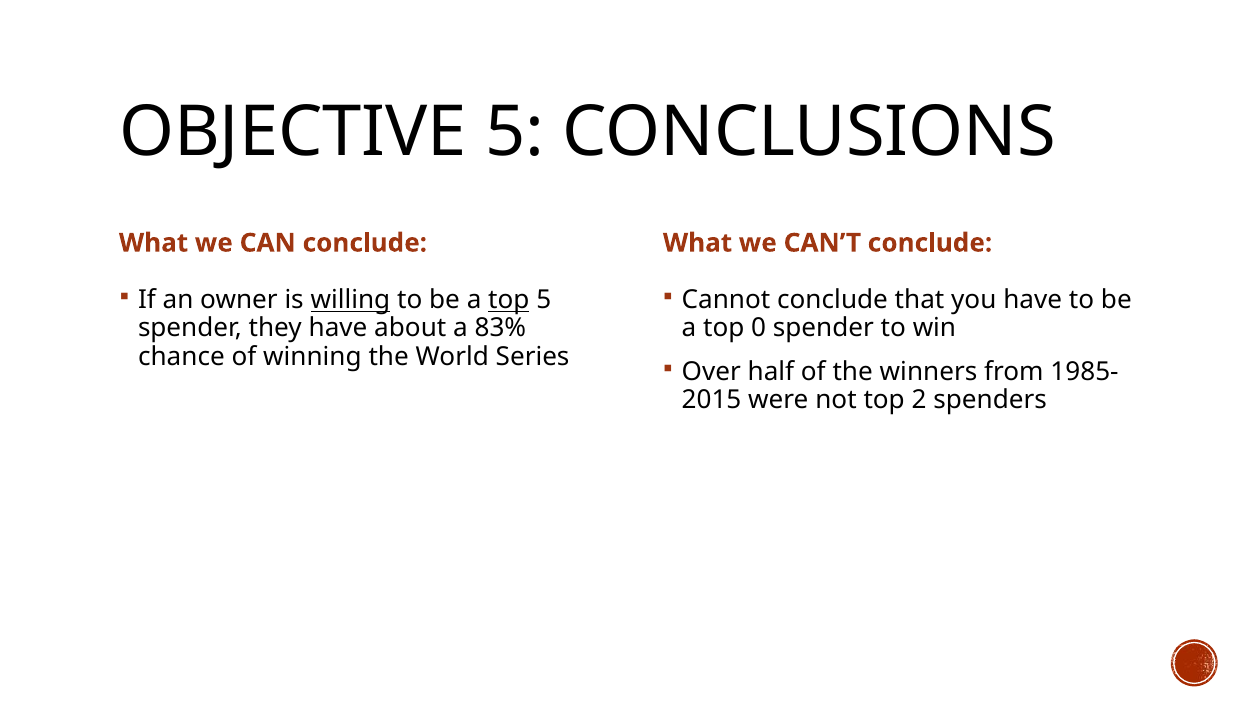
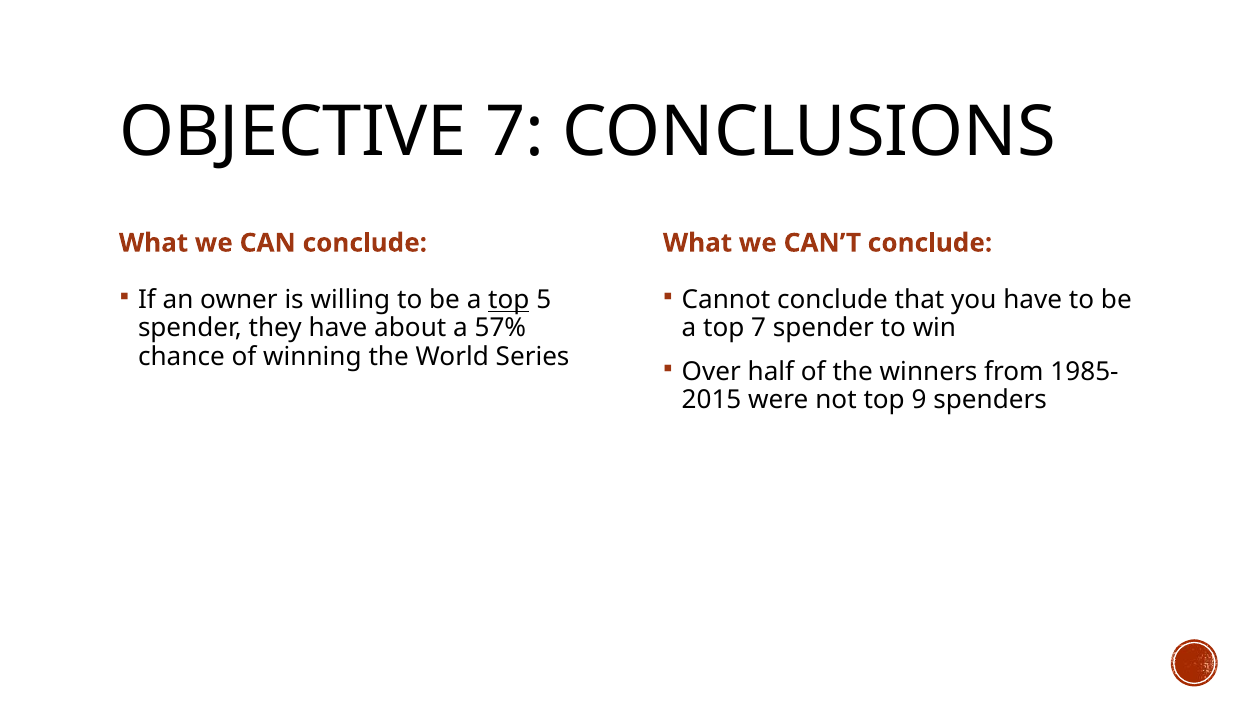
OBJECTIVE 5: 5 -> 7
willing underline: present -> none
83%: 83% -> 57%
top 0: 0 -> 7
2: 2 -> 9
